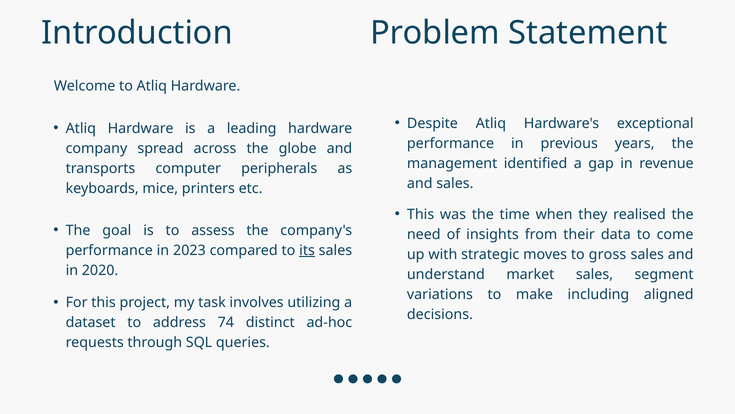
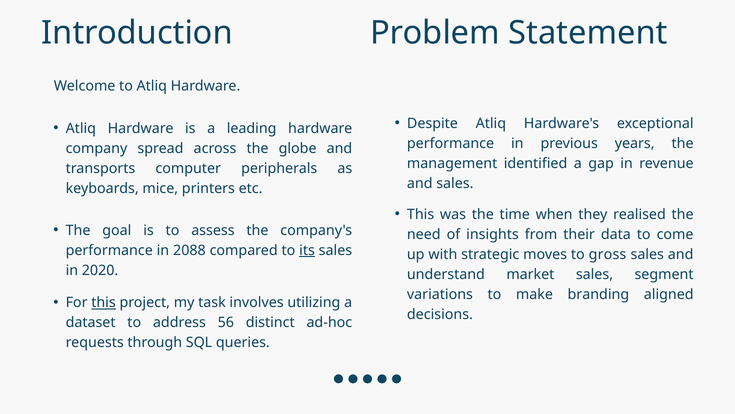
2023: 2023 -> 2088
including: including -> branding
this at (104, 302) underline: none -> present
74: 74 -> 56
